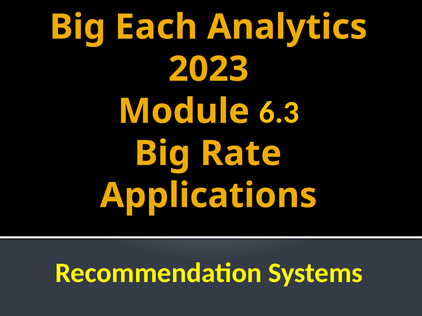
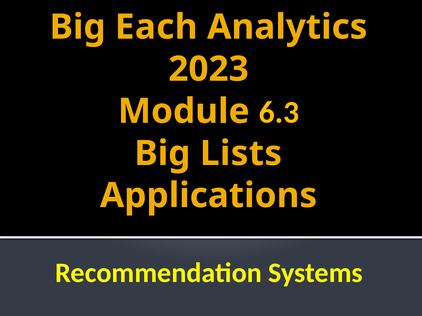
Rate: Rate -> Lists
